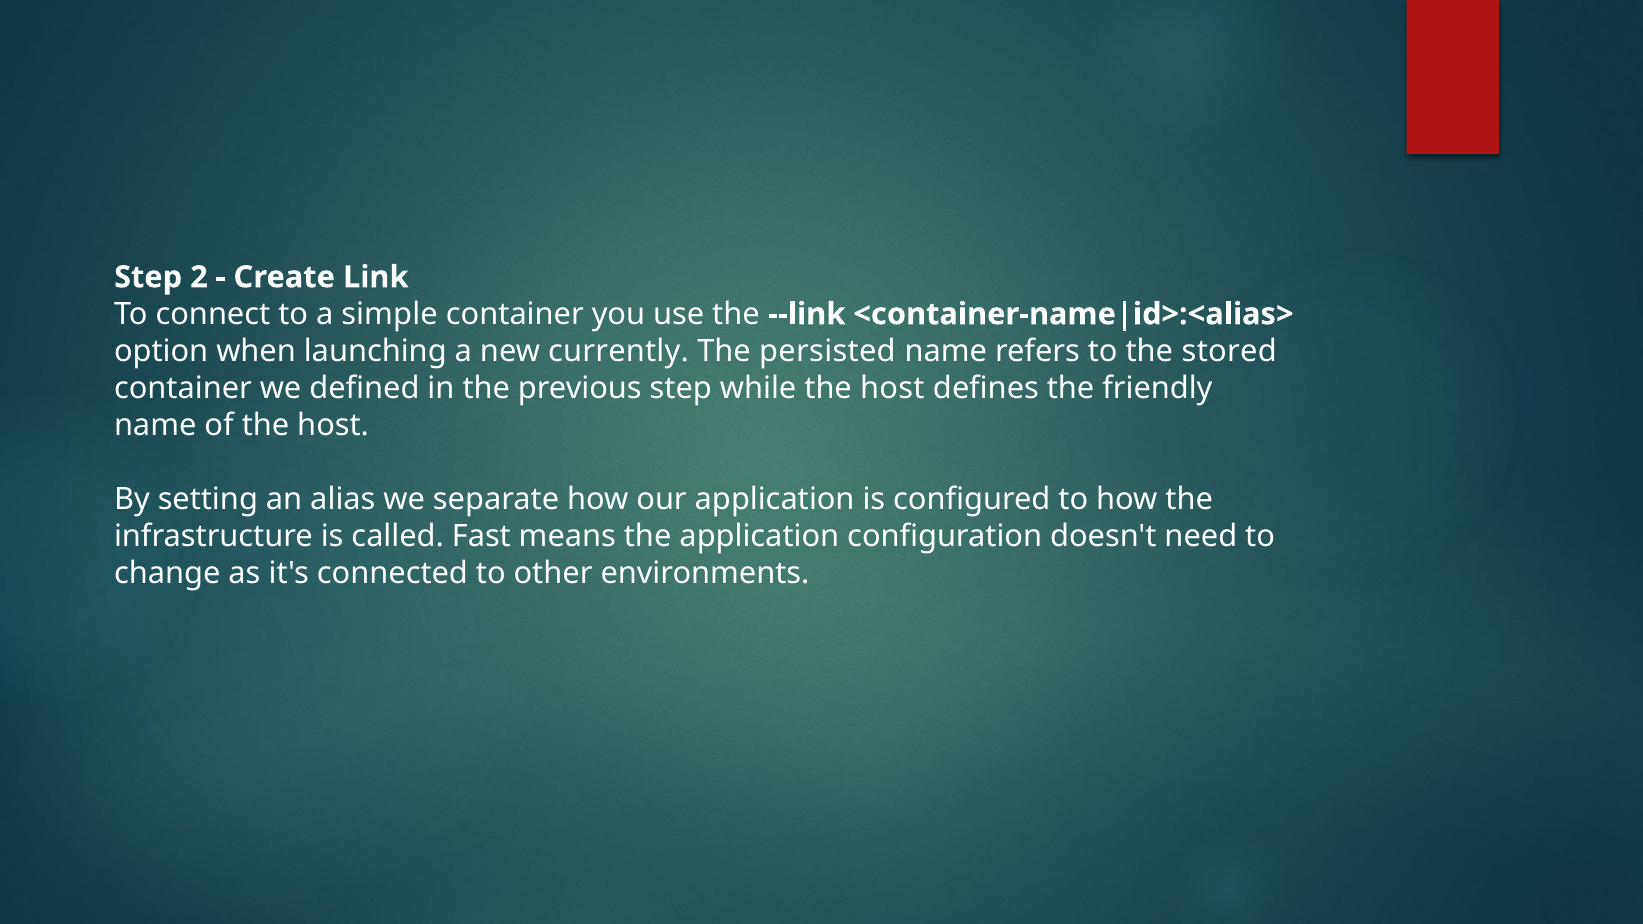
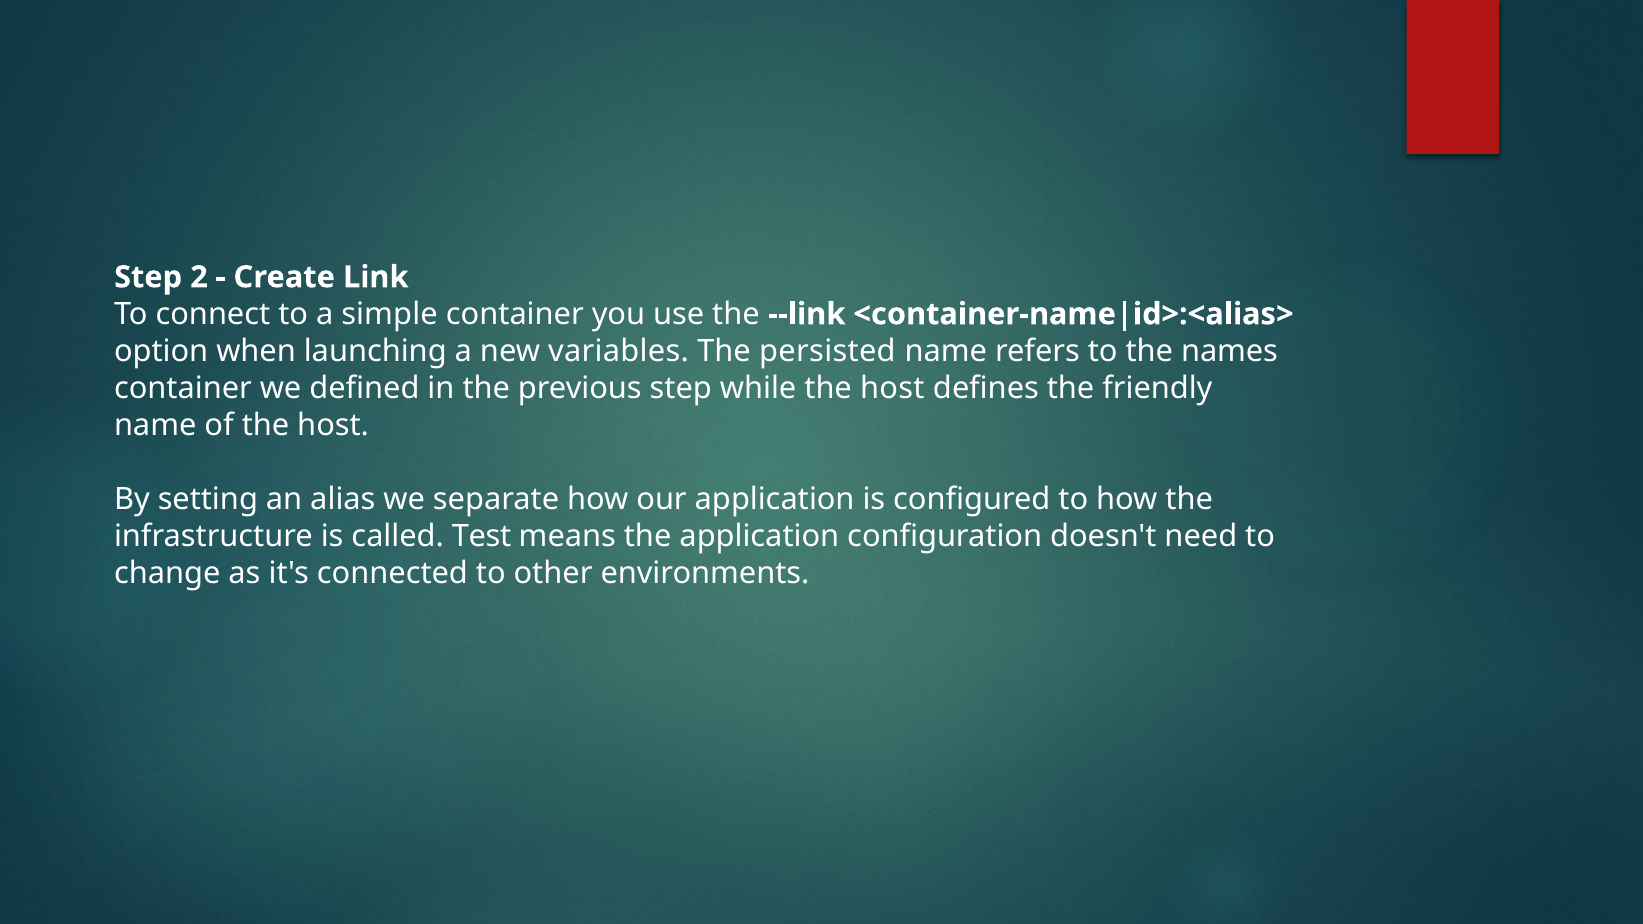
currently: currently -> variables
stored: stored -> names
Fast: Fast -> Test
